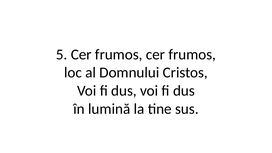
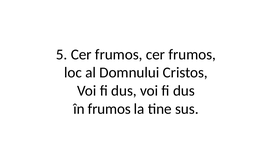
în lumină: lumină -> frumos
